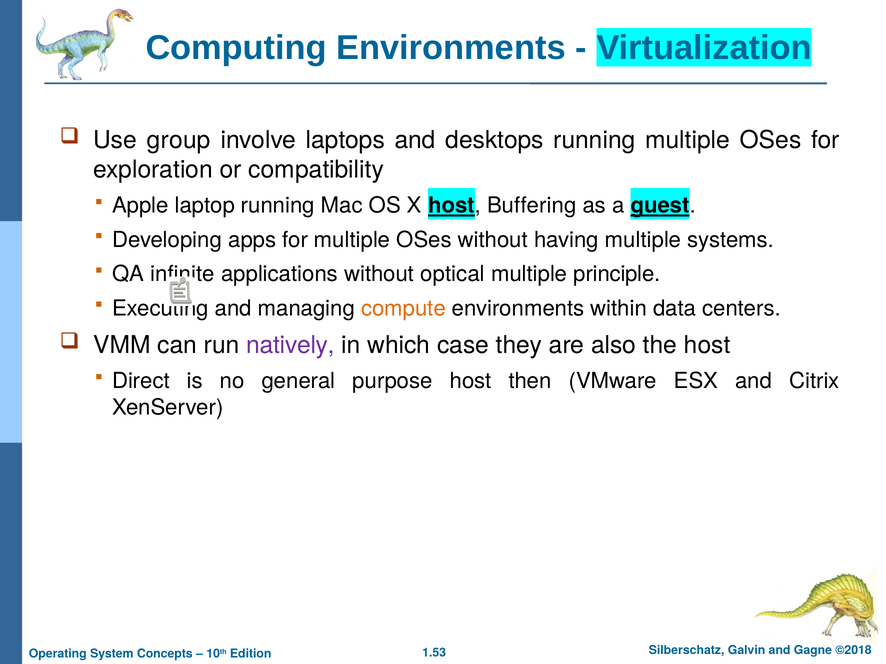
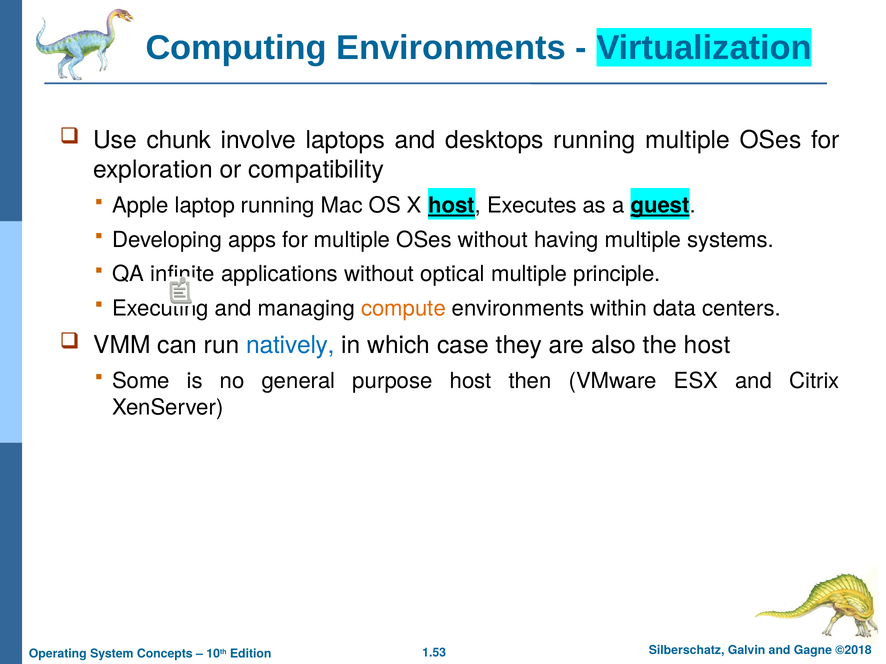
group: group -> chunk
Buffering: Buffering -> Executes
natively colour: purple -> blue
Direct: Direct -> Some
